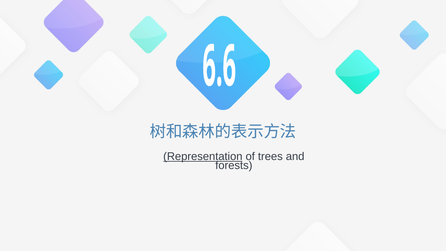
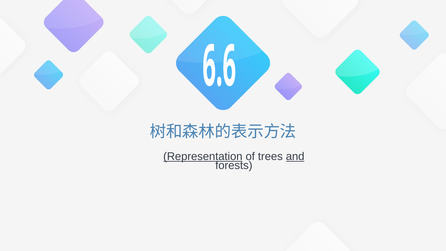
and underline: none -> present
